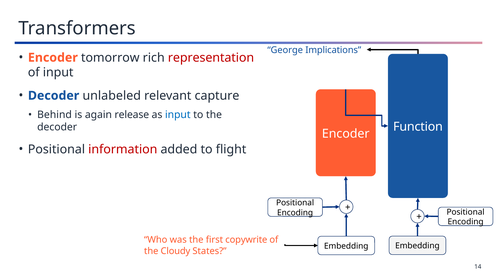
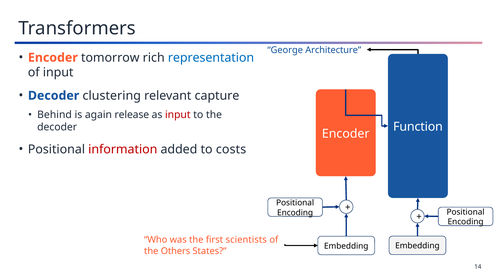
Implications: Implications -> Architecture
representation colour: red -> blue
unlabeled: unlabeled -> clustering
input at (178, 115) colour: blue -> red
flight: flight -> costs
copywrite: copywrite -> scientists
Cloudy: Cloudy -> Others
